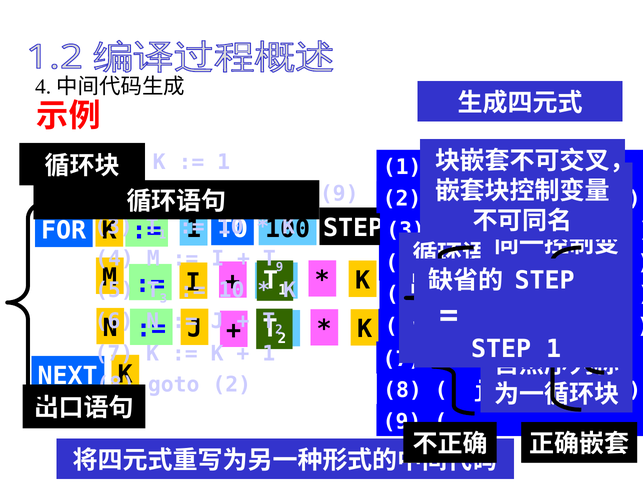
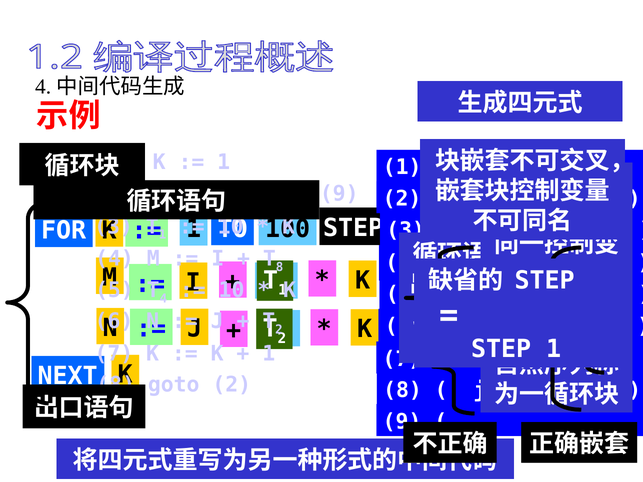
9 at (280, 267): 9 -> 8
3 at (163, 299): 3 -> 4
